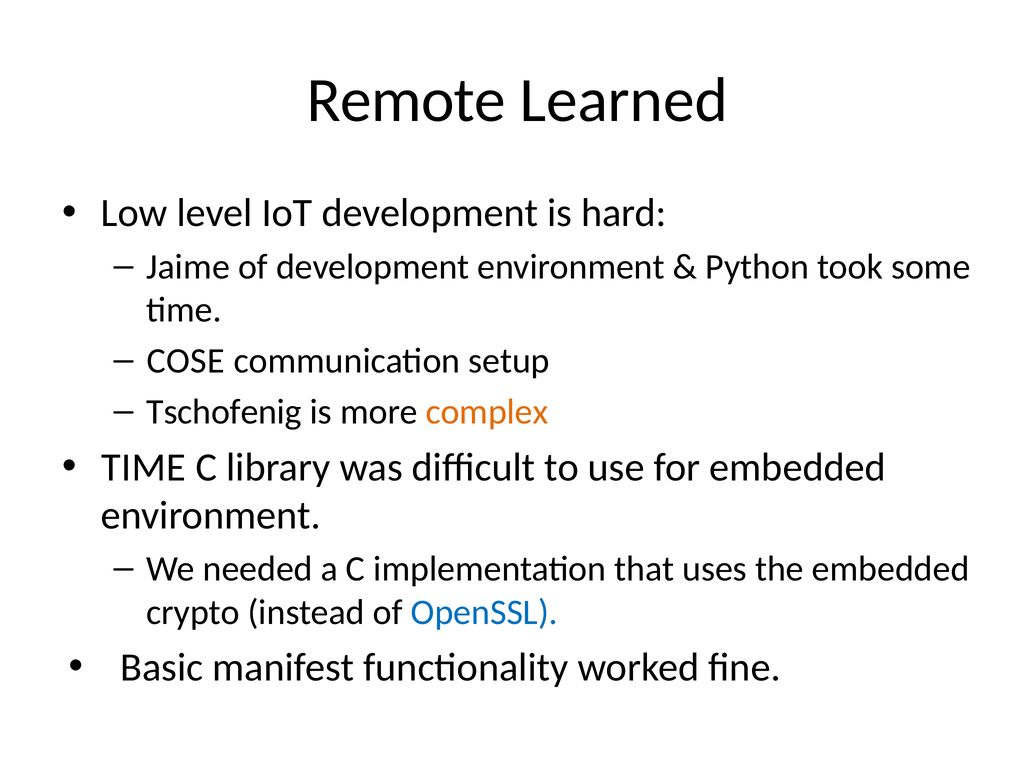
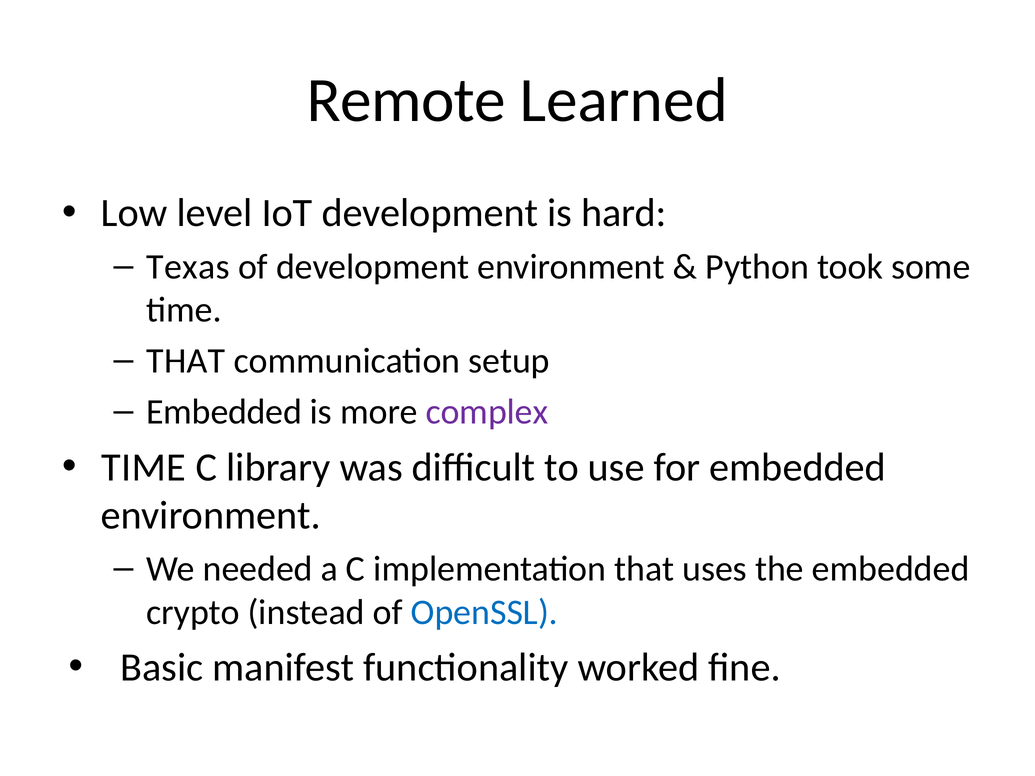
Jaime: Jaime -> Texas
COSE at (186, 361): COSE -> THAT
Tschofenig at (224, 412): Tschofenig -> Embedded
complex colour: orange -> purple
